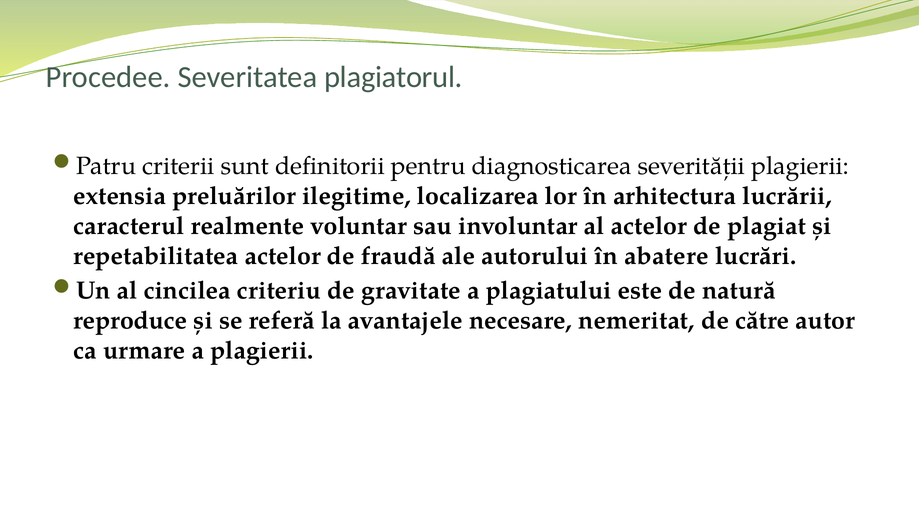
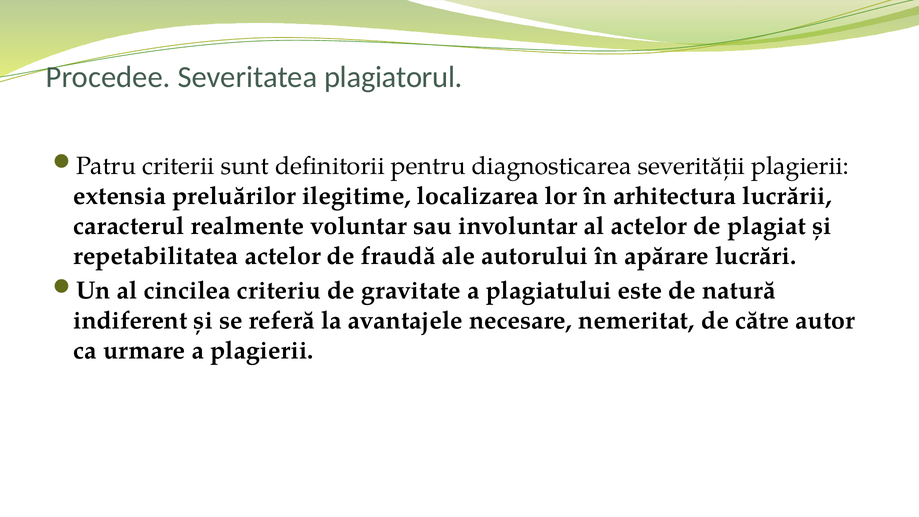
abatere: abatere -> apărare
reproduce: reproduce -> indiferent
